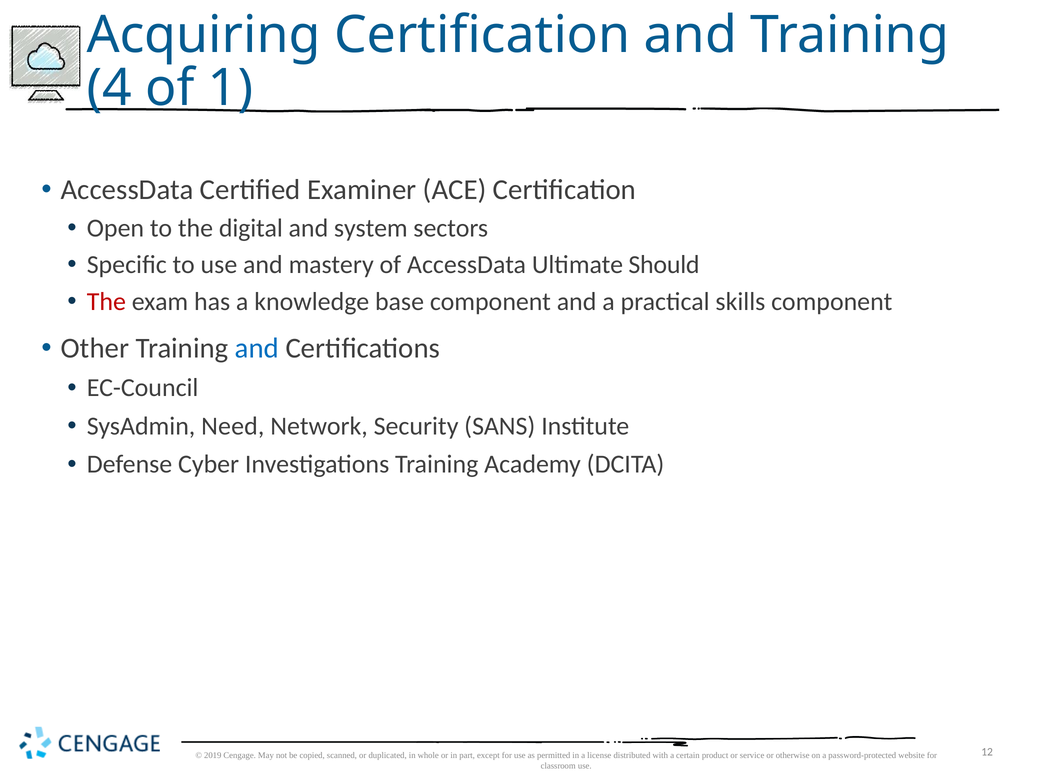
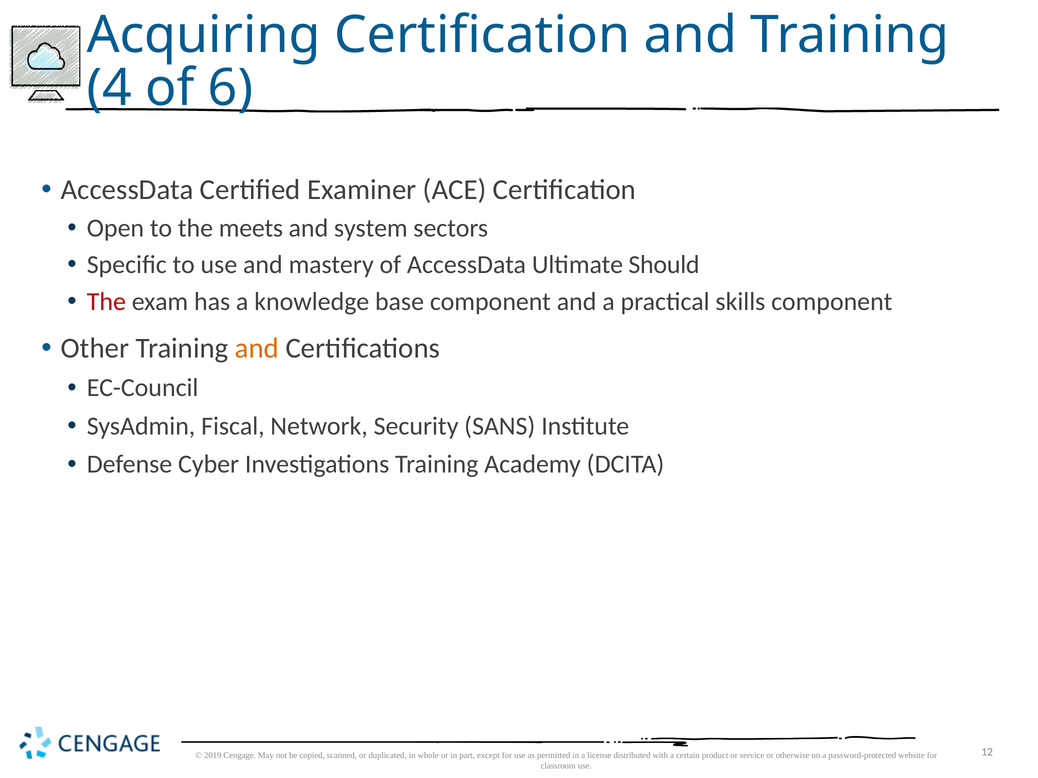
1: 1 -> 6
digital: digital -> meets
and at (257, 349) colour: blue -> orange
Need: Need -> Fiscal
